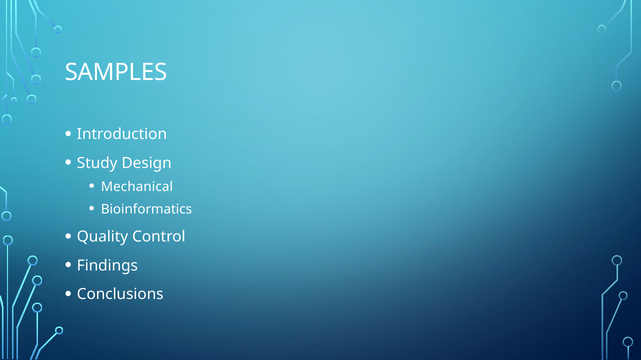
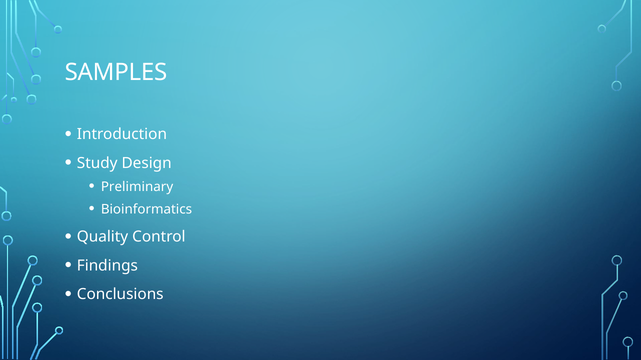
Mechanical: Mechanical -> Preliminary
